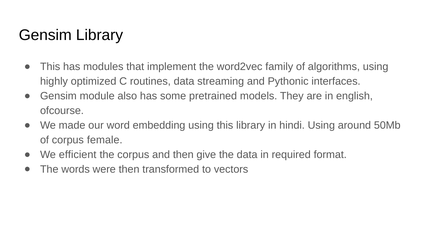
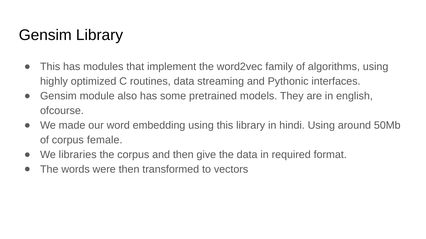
efficient: efficient -> libraries
